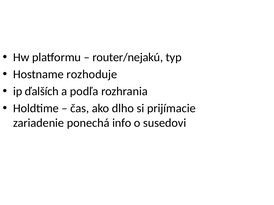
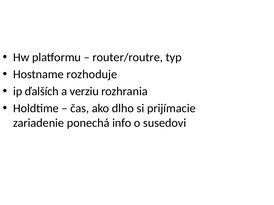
router/nejakú: router/nejakú -> router/routre
podľa: podľa -> verziu
